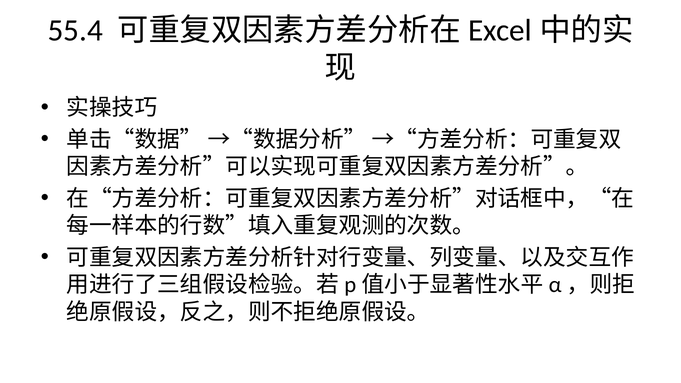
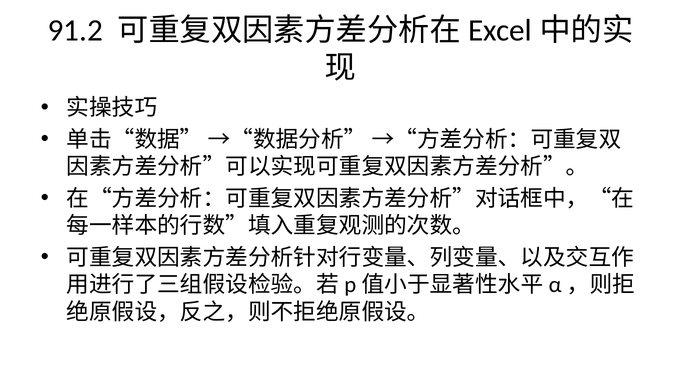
55.4: 55.4 -> 91.2
